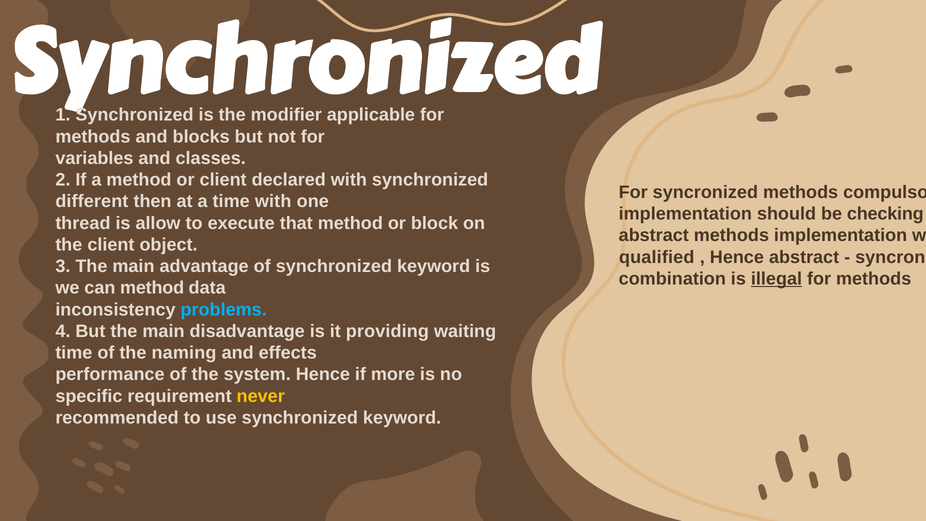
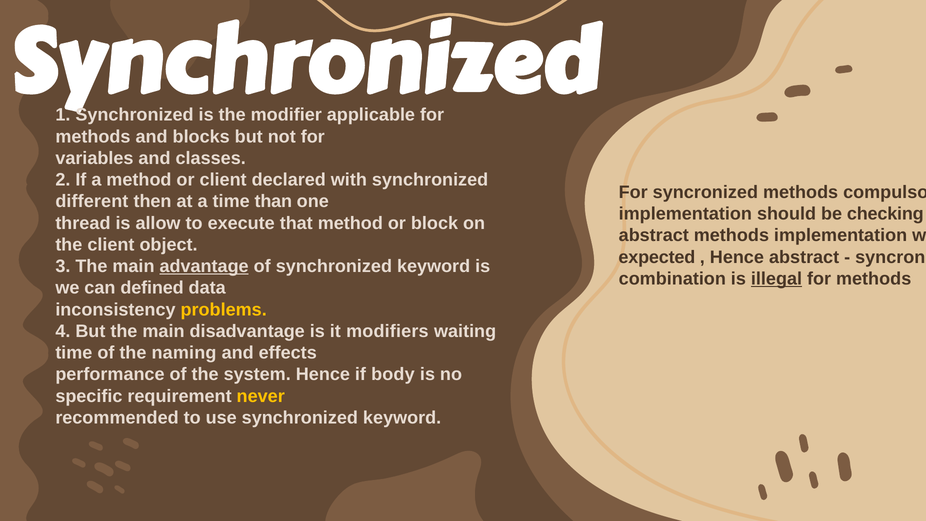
time with: with -> than
qualified: qualified -> expected
advantage underline: none -> present
can method: method -> defined
problems colour: light blue -> yellow
providing: providing -> modifiers
more: more -> body
